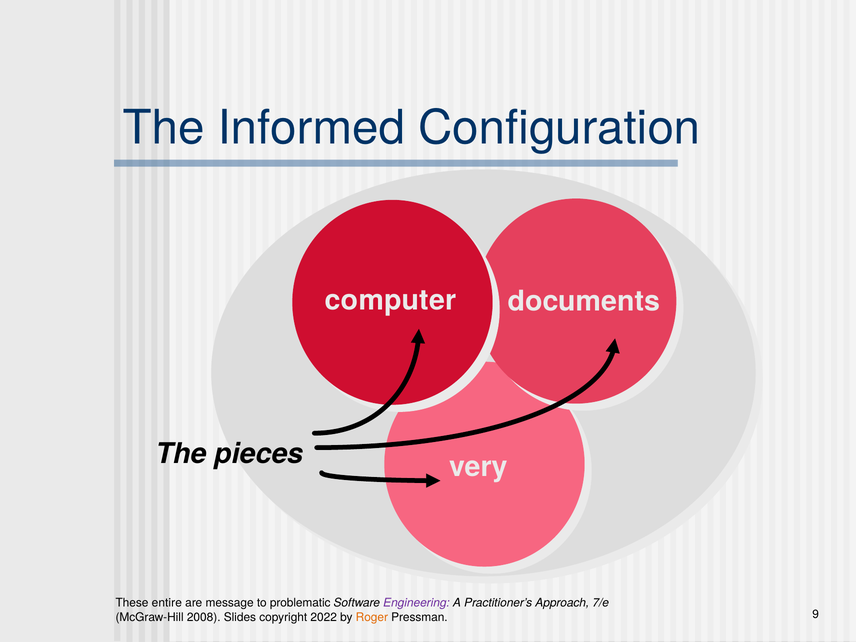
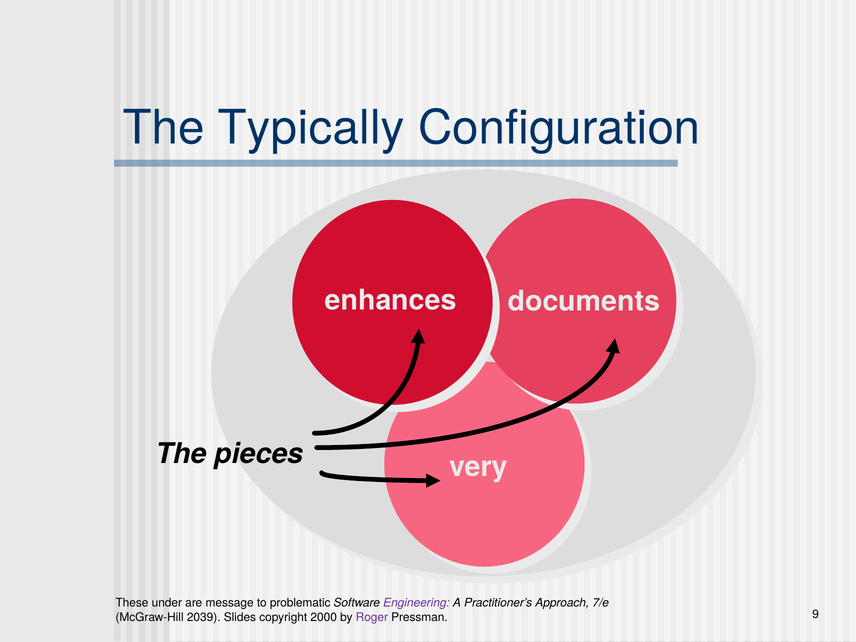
Informed: Informed -> Typically
computer: computer -> enhances
entire: entire -> under
2008: 2008 -> 2039
2022: 2022 -> 2000
Roger colour: orange -> purple
